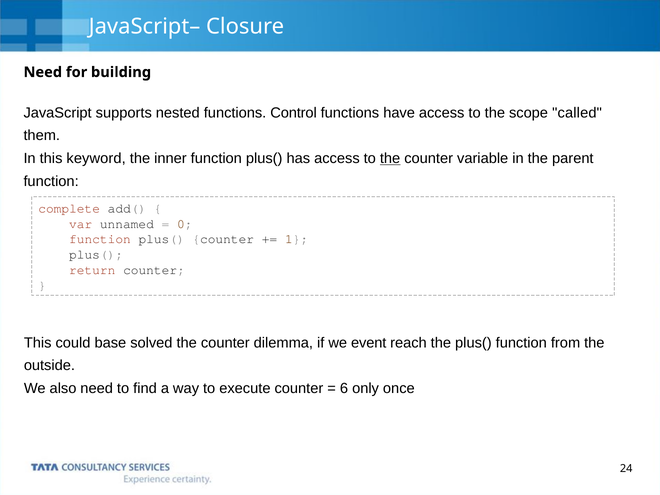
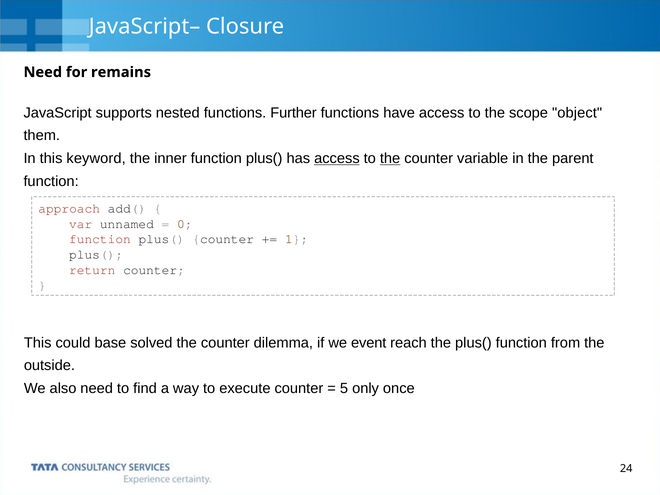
building: building -> remains
Control: Control -> Further
called: called -> object
access at (337, 158) underline: none -> present
complete: complete -> approach
6: 6 -> 5
